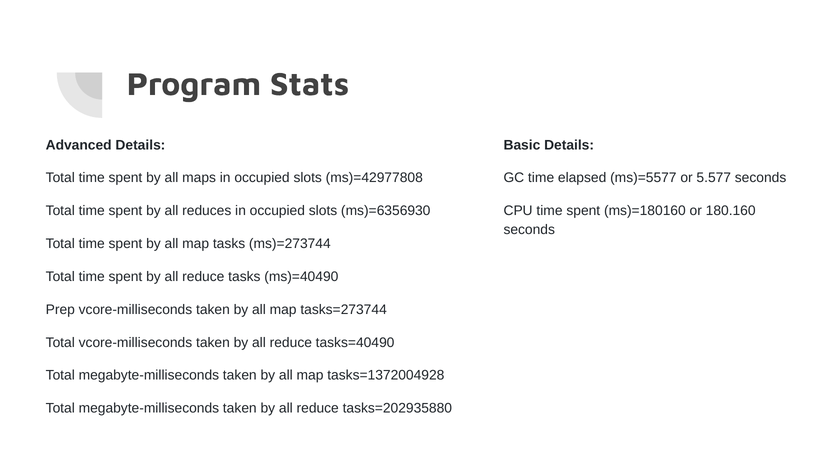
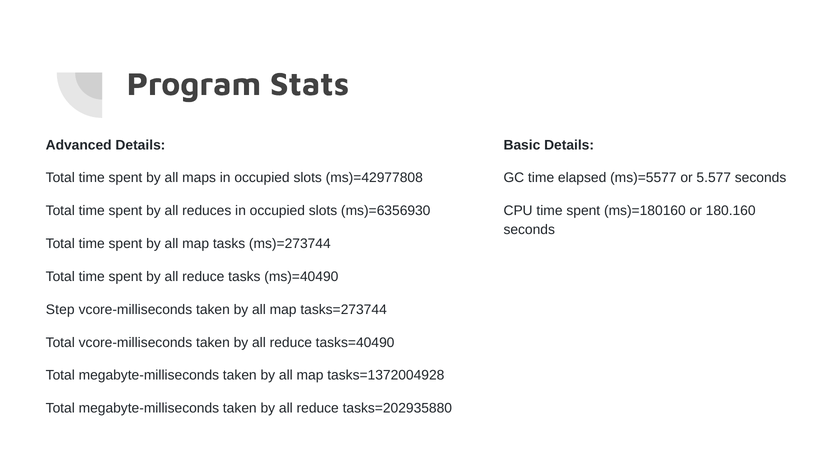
Prep: Prep -> Step
